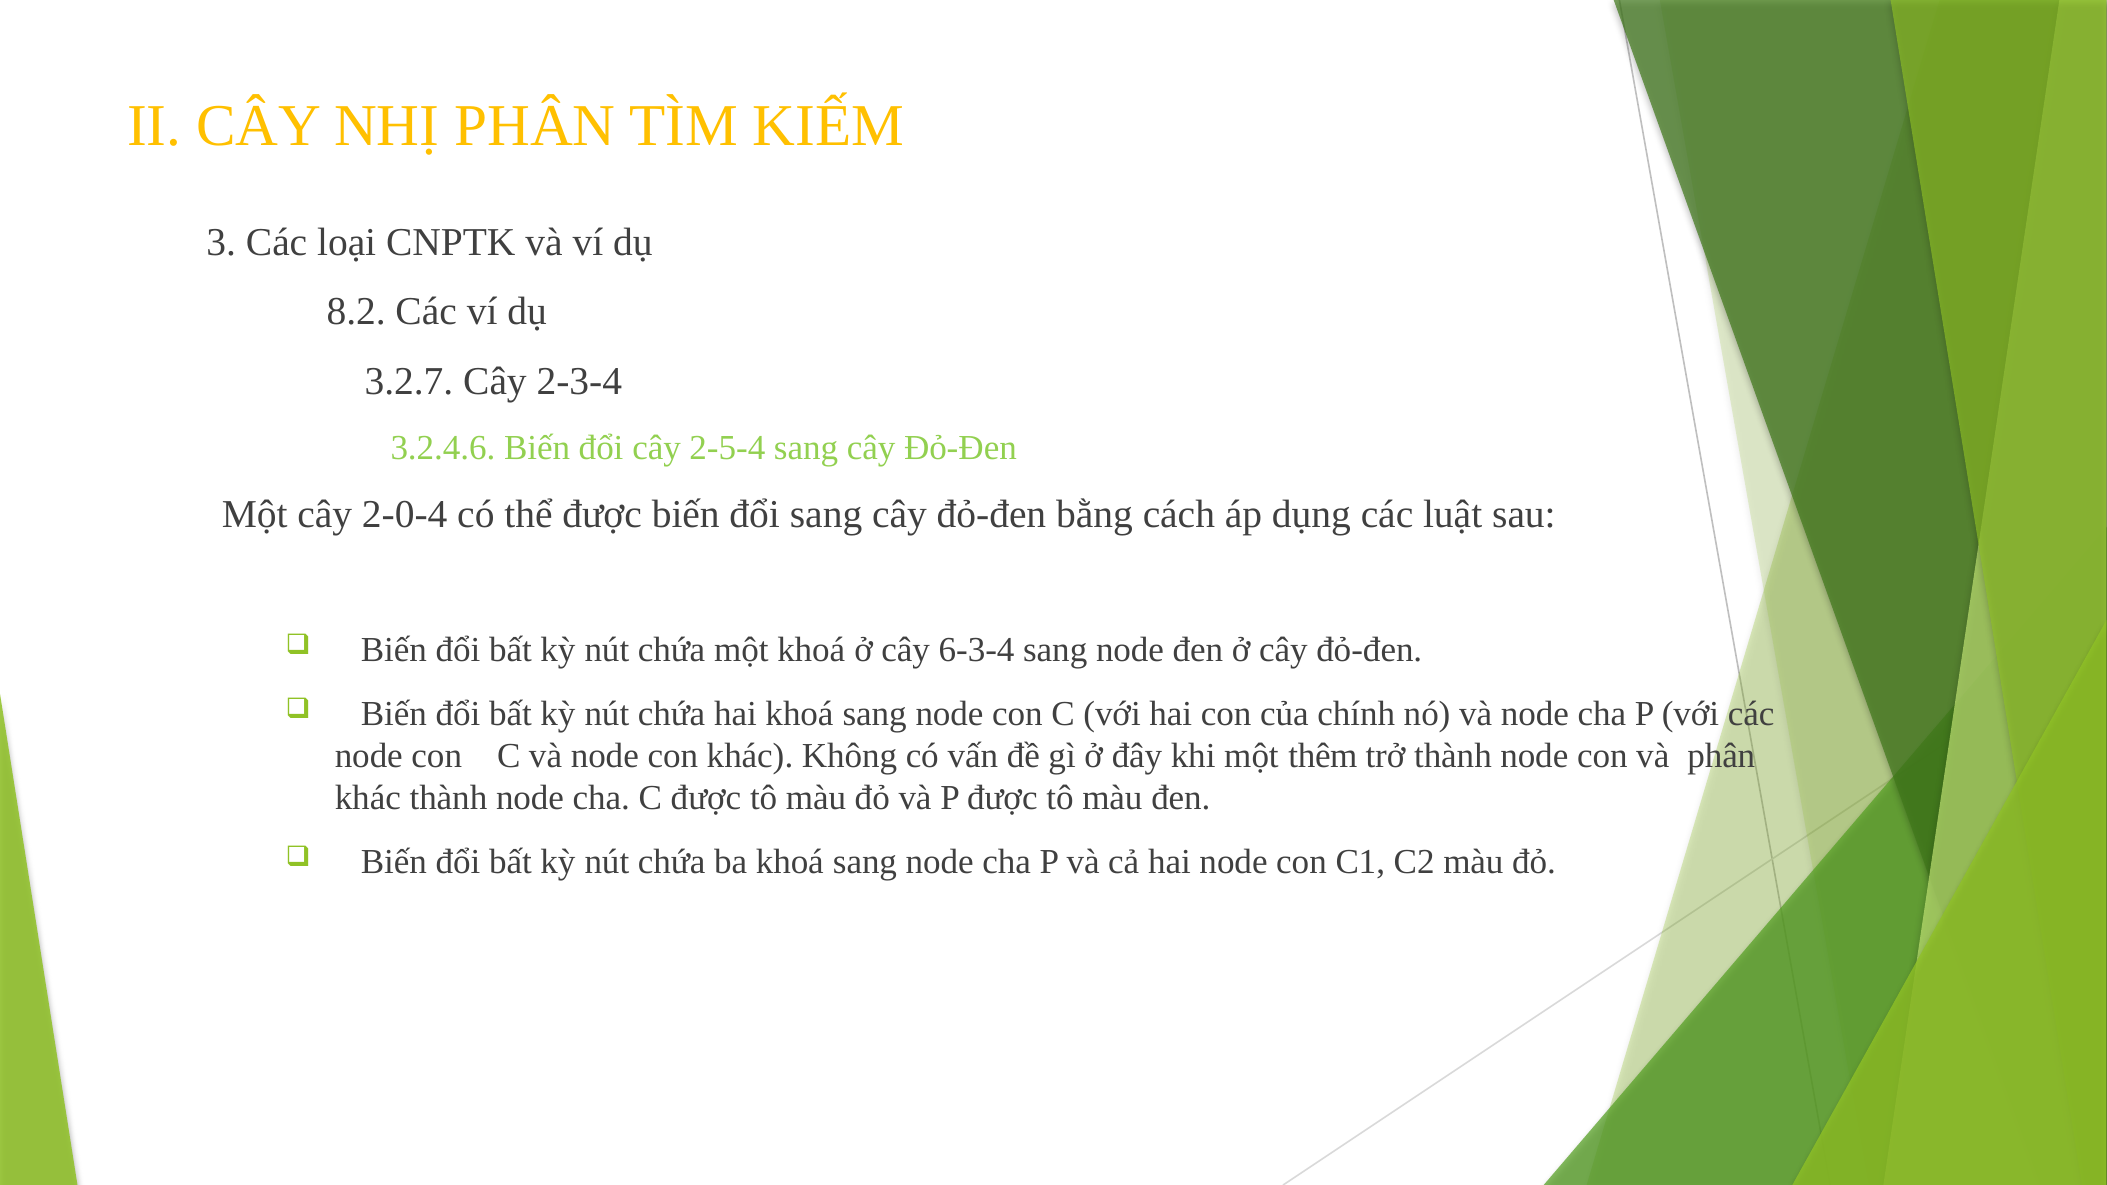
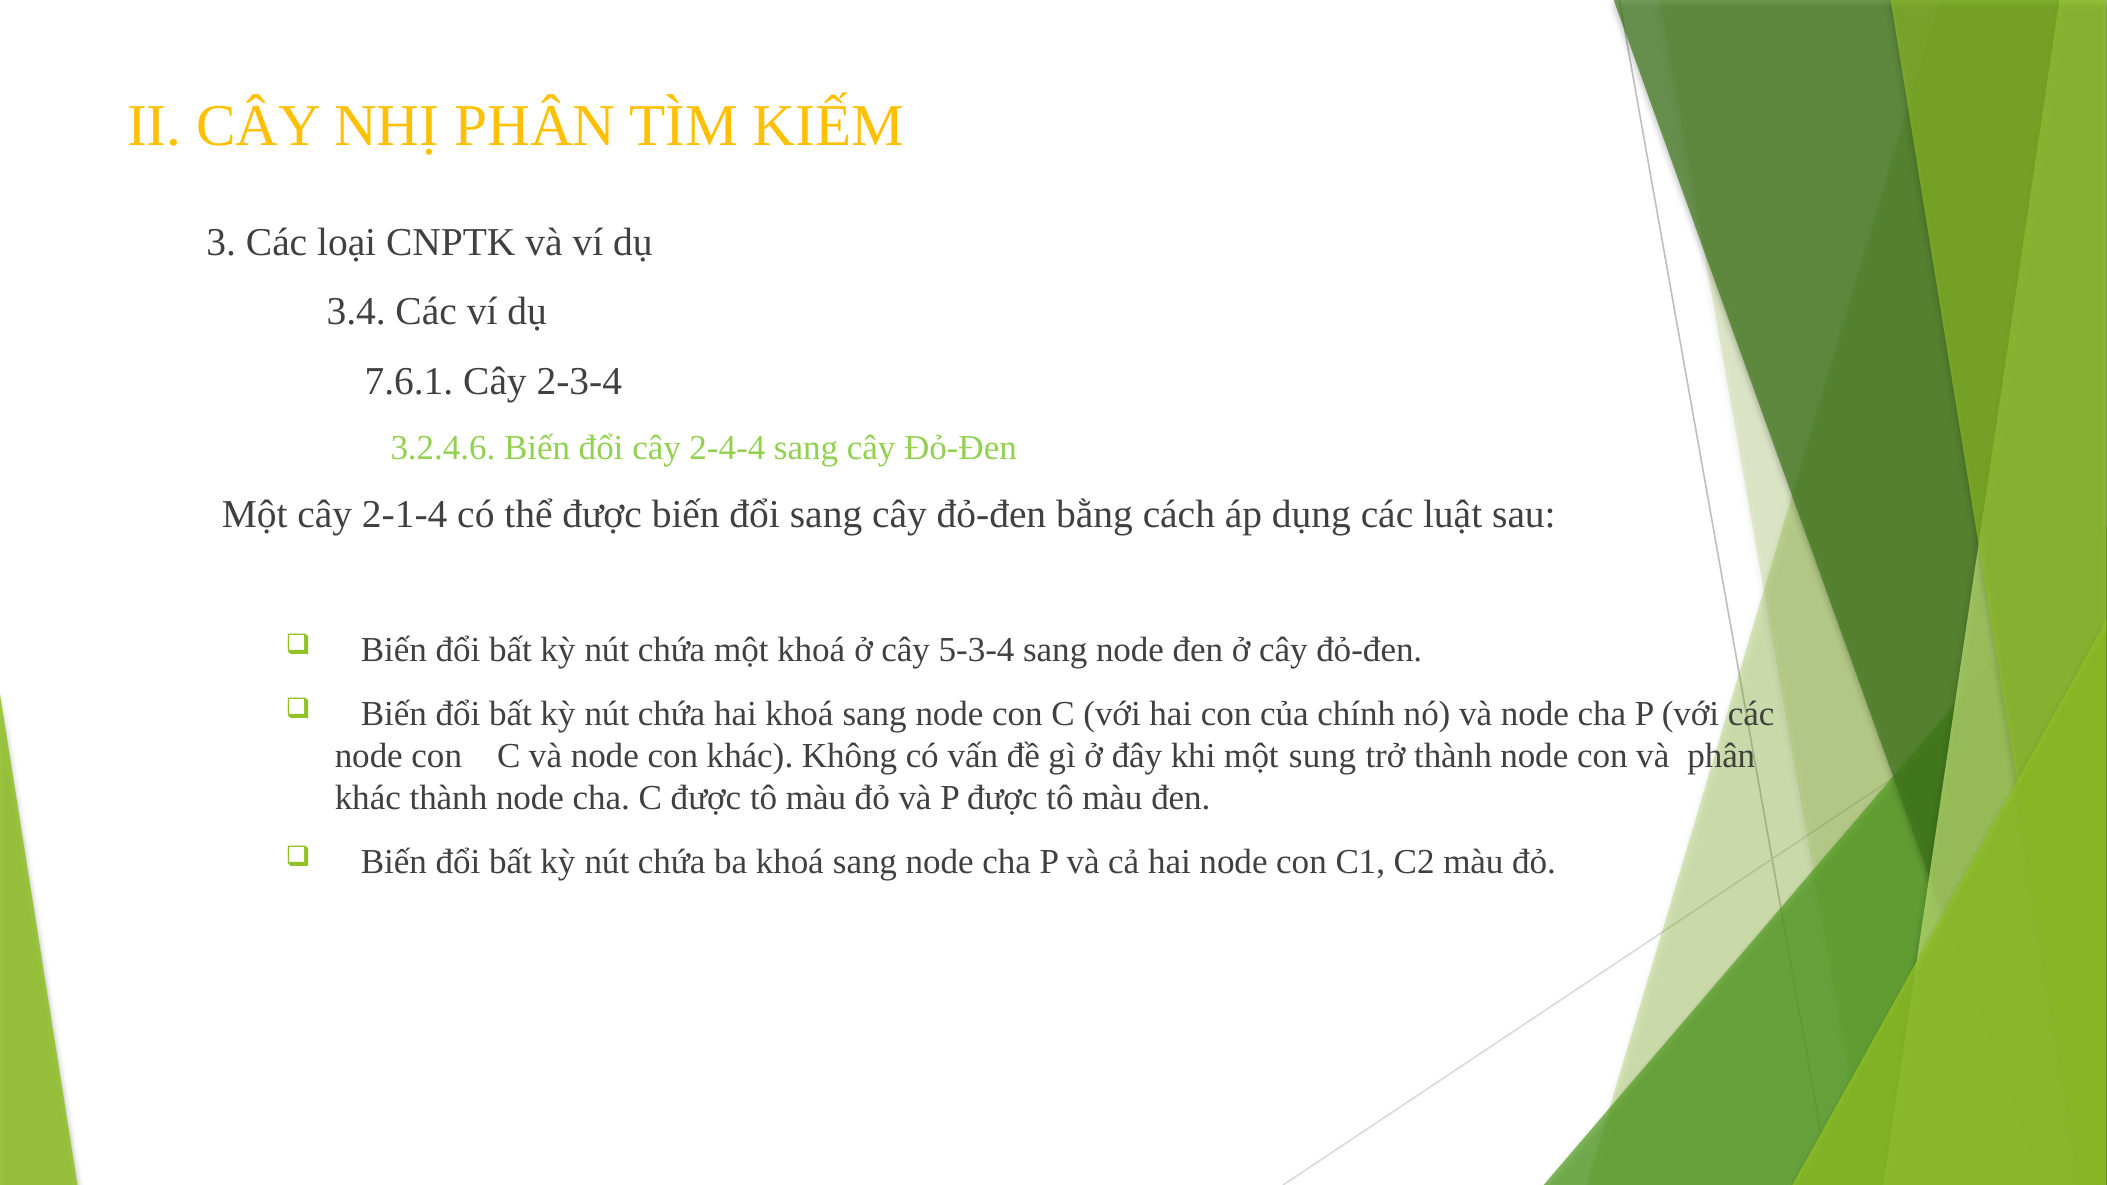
8.2: 8.2 -> 3.4
3.2.7: 3.2.7 -> 7.6.1
2-5-4: 2-5-4 -> 2-4-4
2-0-4: 2-0-4 -> 2-1-4
6-3-4: 6-3-4 -> 5-3-4
thêm: thêm -> sung
